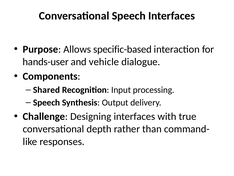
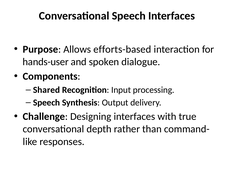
specific-based: specific-based -> efforts-based
vehicle: vehicle -> spoken
